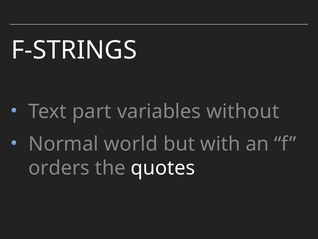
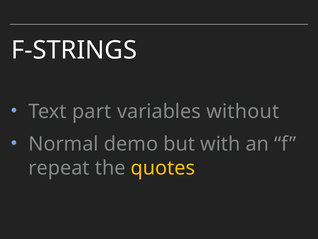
world: world -> demo
orders: orders -> repeat
quotes colour: white -> yellow
